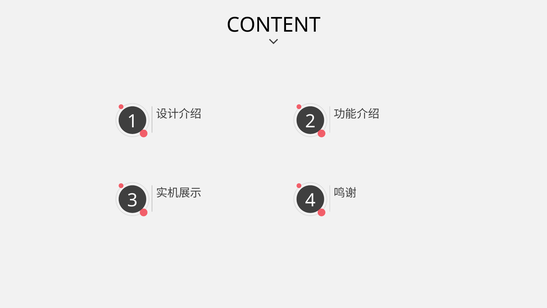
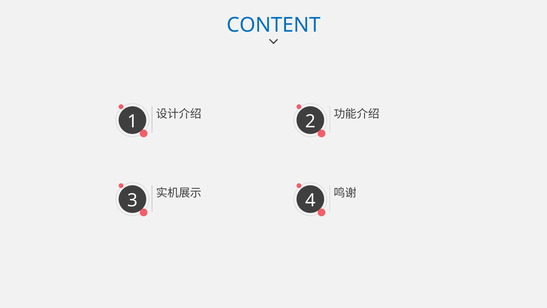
CONTENT colour: black -> blue
